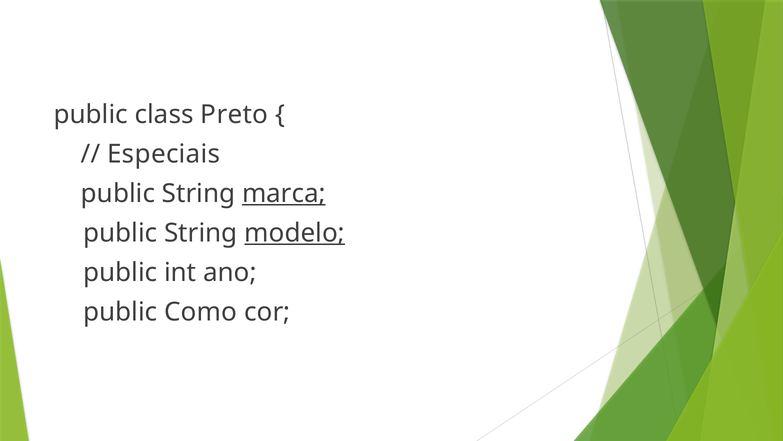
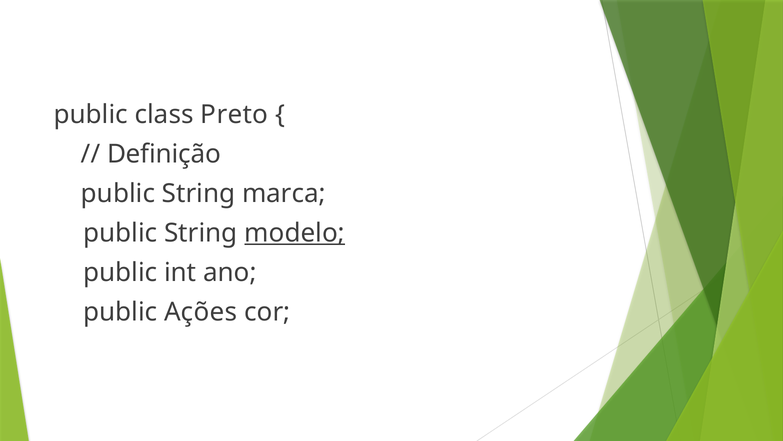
Especiais: Especiais -> Definição
marca underline: present -> none
Como: Como -> Ações
